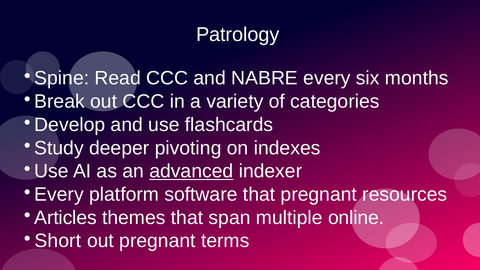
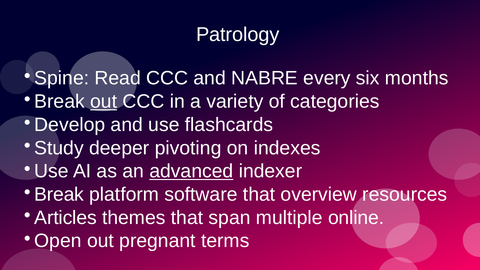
out at (104, 102) underline: none -> present
Every at (59, 194): Every -> Break
that pregnant: pregnant -> overview
Short: Short -> Open
